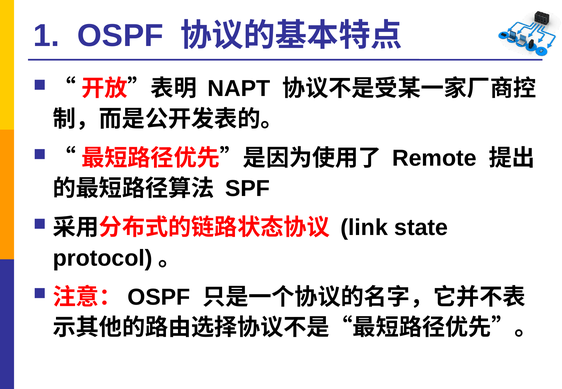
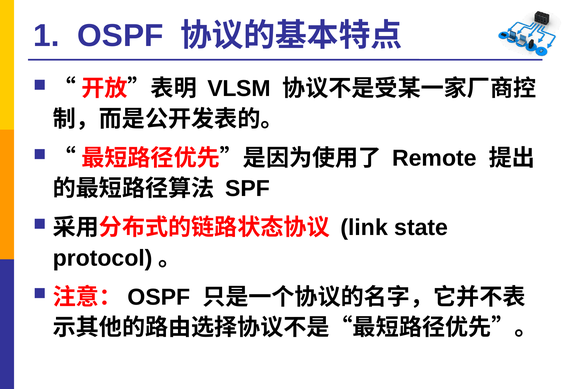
NAPT: NAPT -> VLSM
